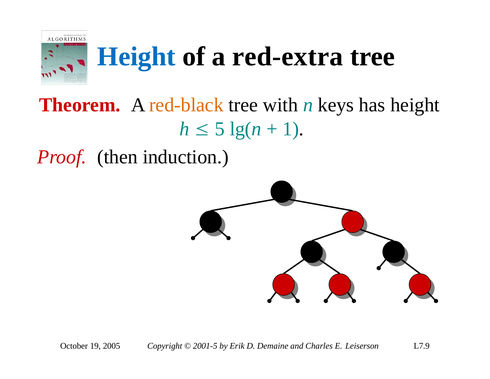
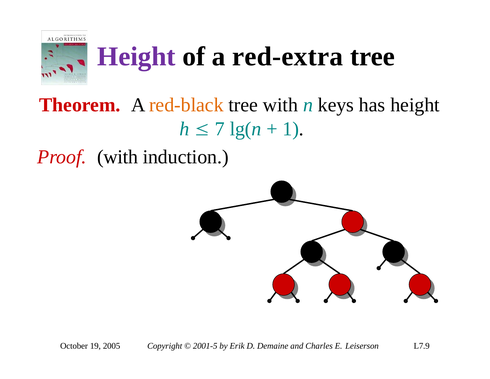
Height at (137, 56) colour: blue -> purple
5: 5 -> 7
Proof then: then -> with
